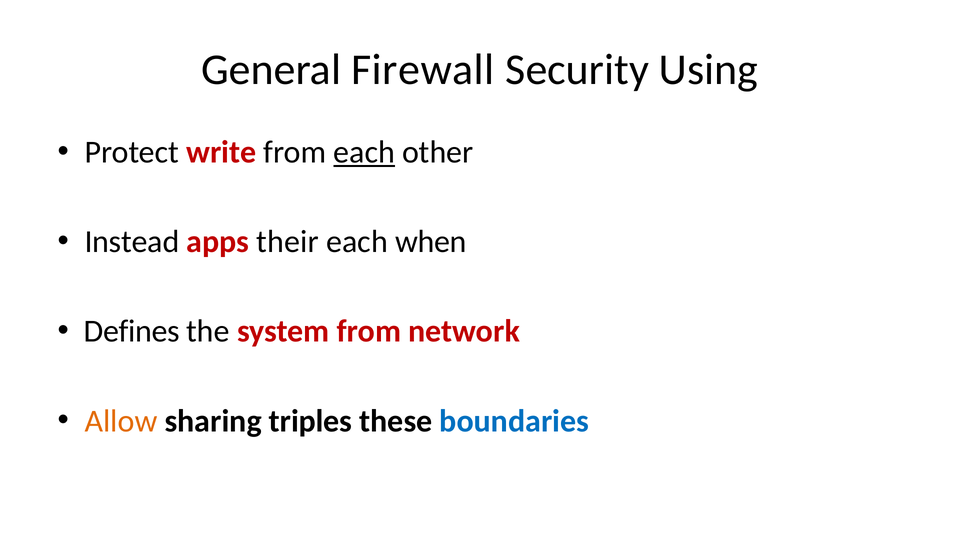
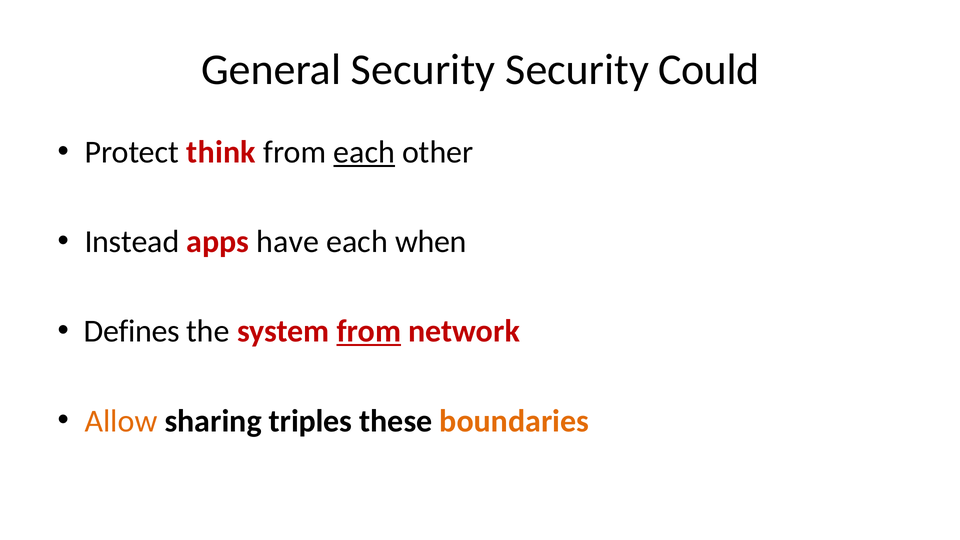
General Firewall: Firewall -> Security
Using: Using -> Could
write: write -> think
their: their -> have
from at (369, 331) underline: none -> present
boundaries colour: blue -> orange
